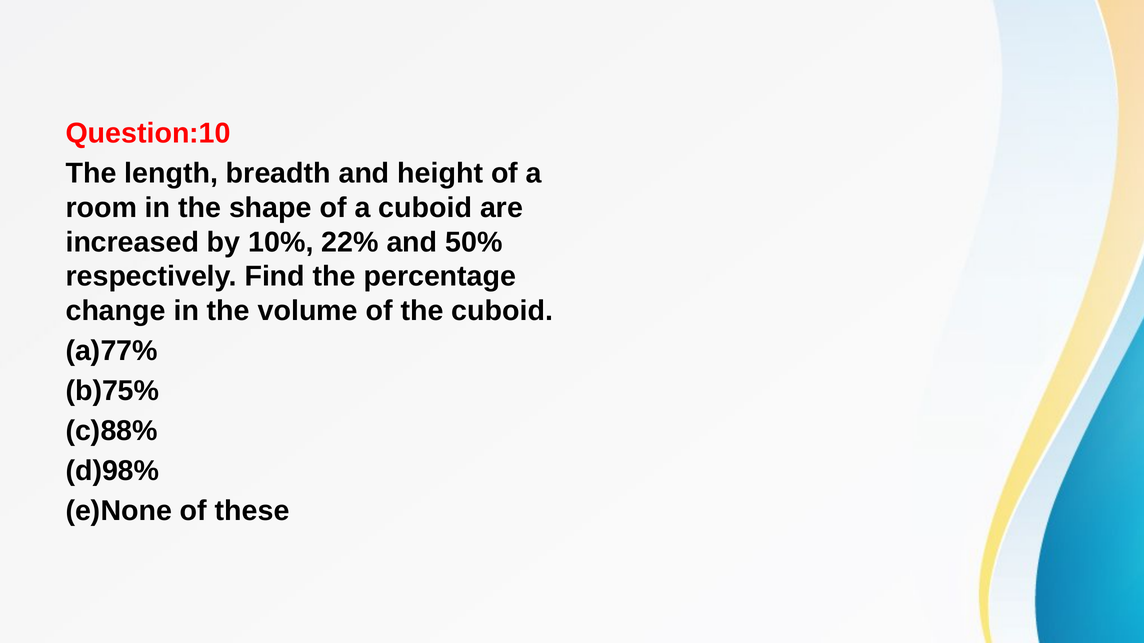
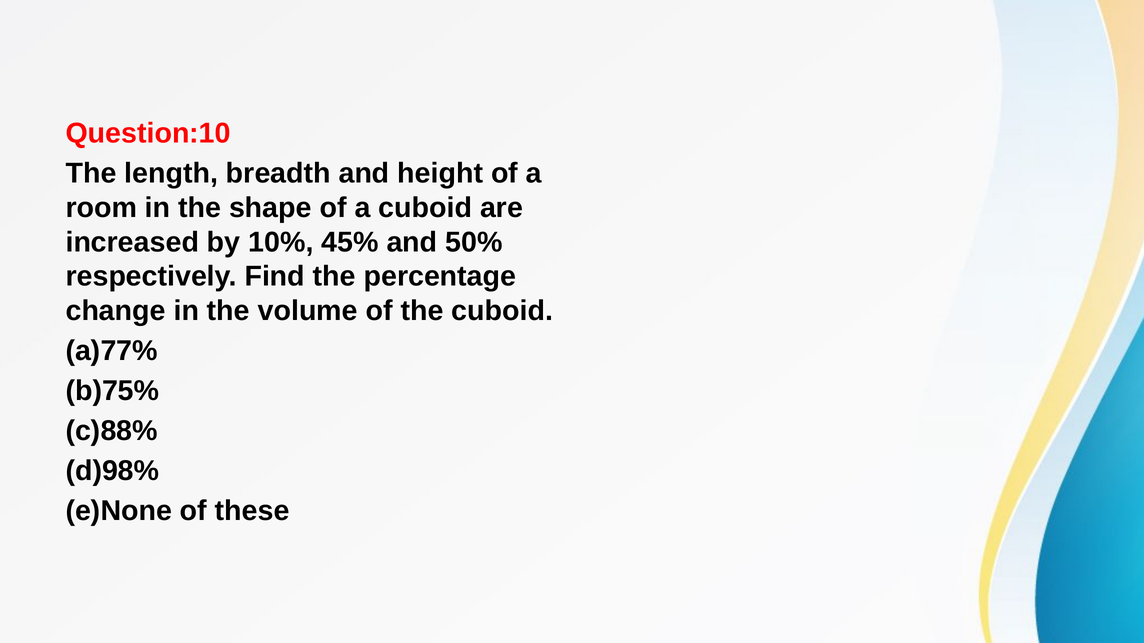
22%: 22% -> 45%
